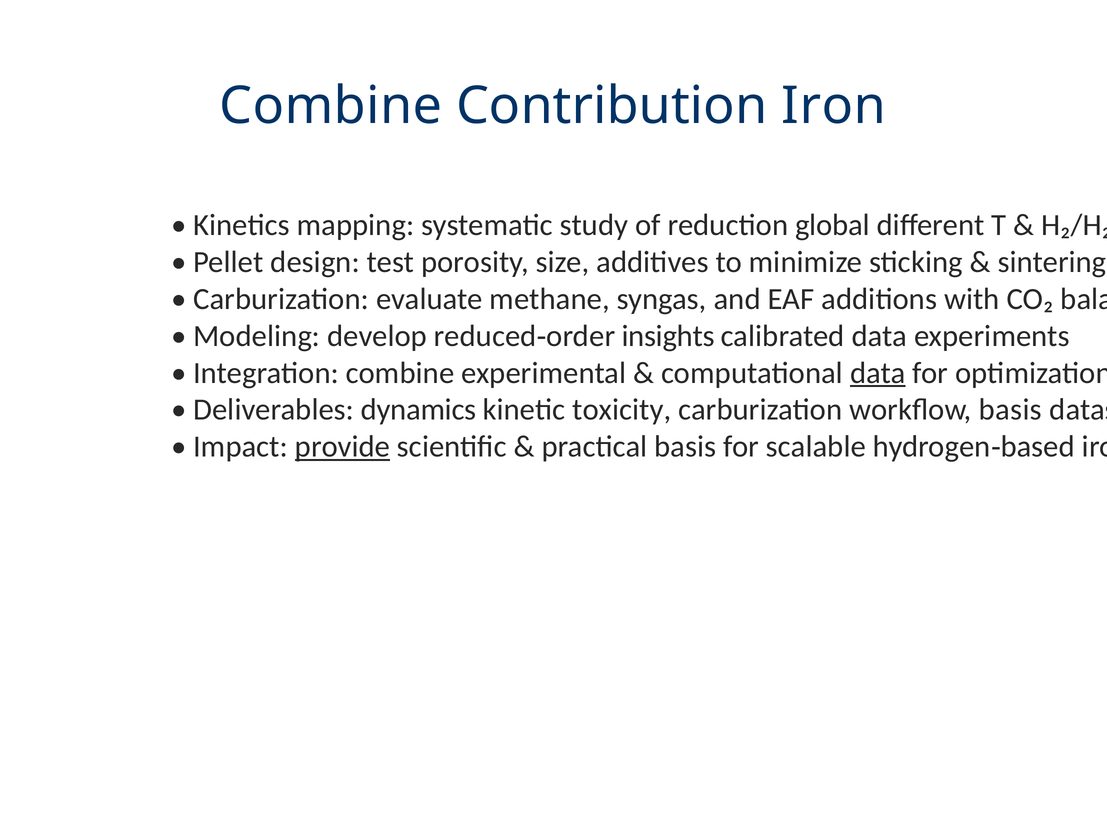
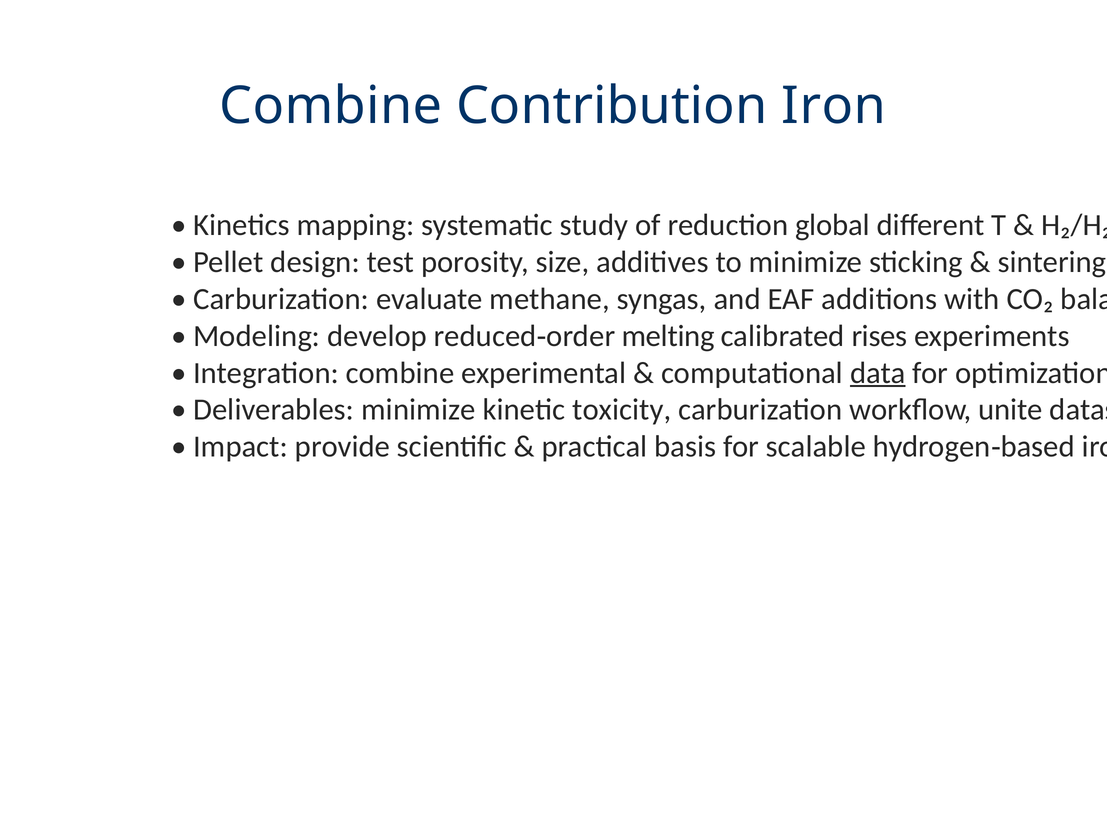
insights: insights -> melting
calibrated data: data -> rises
Deliverables dynamics: dynamics -> minimize
workflow basis: basis -> unite
provide underline: present -> none
